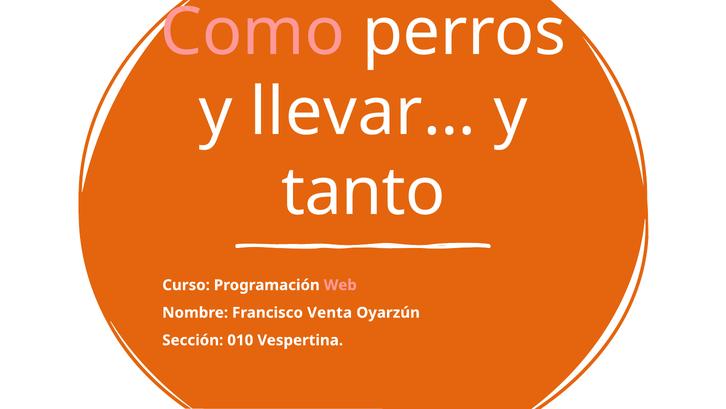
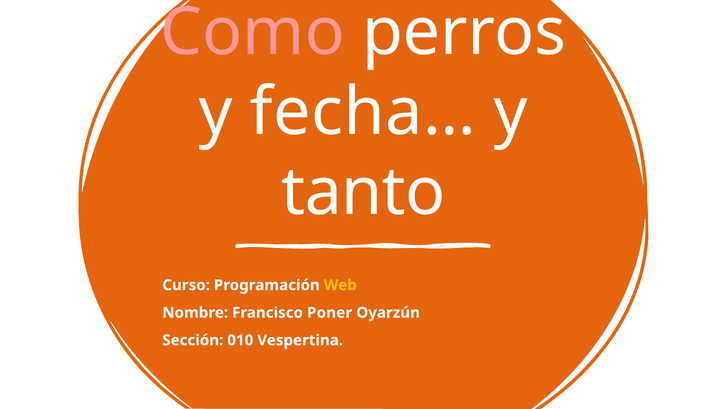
llevar…: llevar… -> fecha…
Web colour: pink -> yellow
Venta: Venta -> Poner
